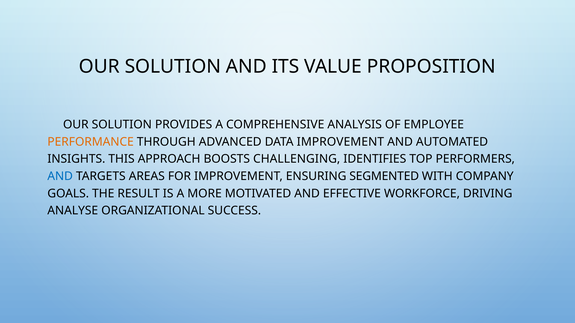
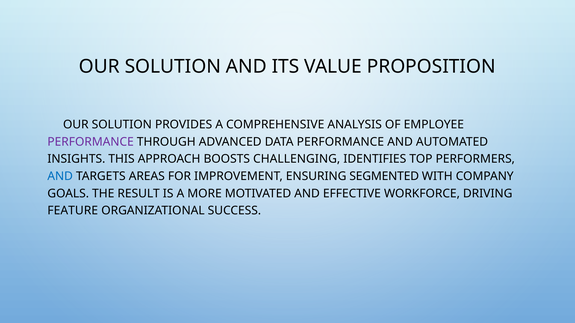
PERFORMANCE at (91, 142) colour: orange -> purple
DATA IMPROVEMENT: IMPROVEMENT -> PERFORMANCE
ANALYSE: ANALYSE -> FEATURE
